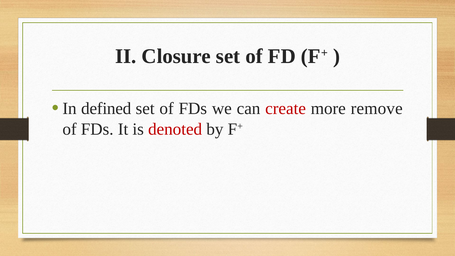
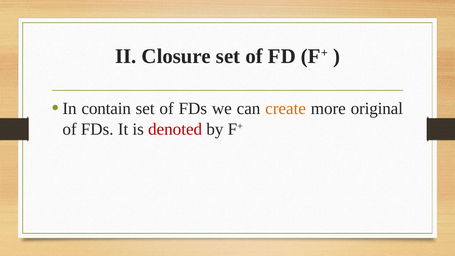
defined: defined -> contain
create colour: red -> orange
remove: remove -> original
